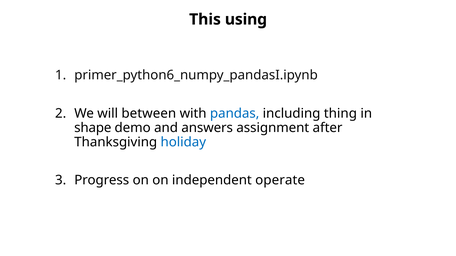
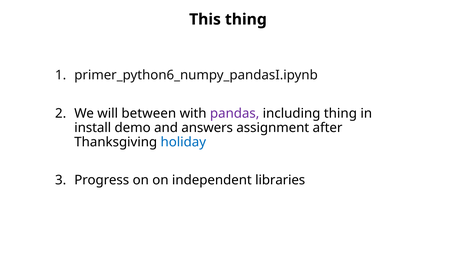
This using: using -> thing
pandas colour: blue -> purple
shape: shape -> install
operate: operate -> libraries
